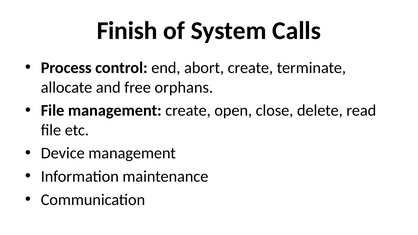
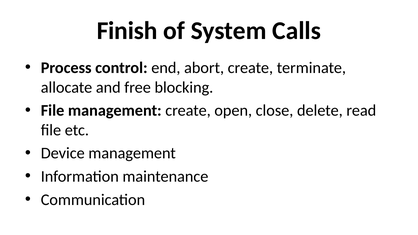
orphans: orphans -> blocking
